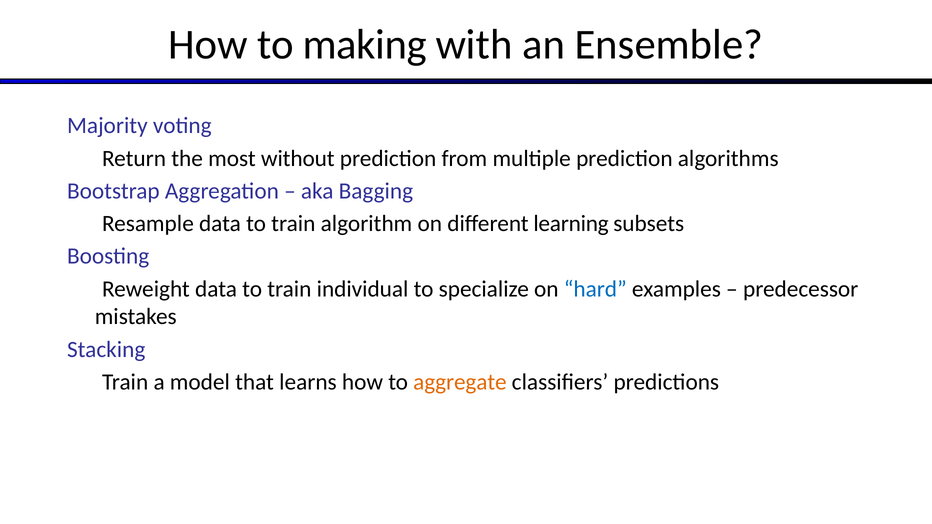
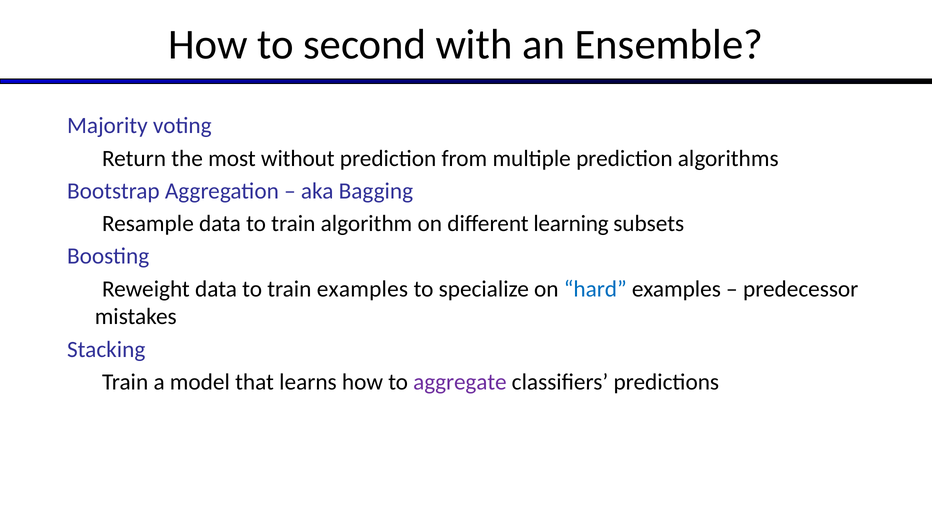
making: making -> second
train individual: individual -> examples
aggregate colour: orange -> purple
